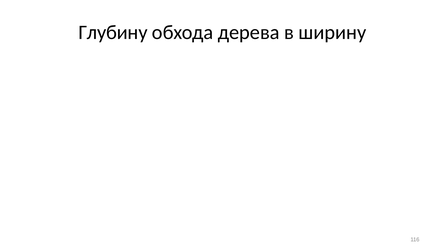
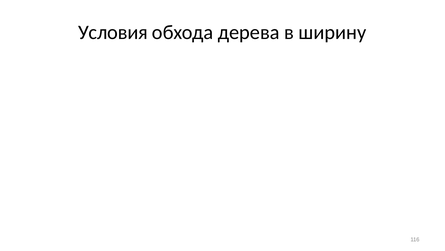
Глубину: Глубину -> Условия
